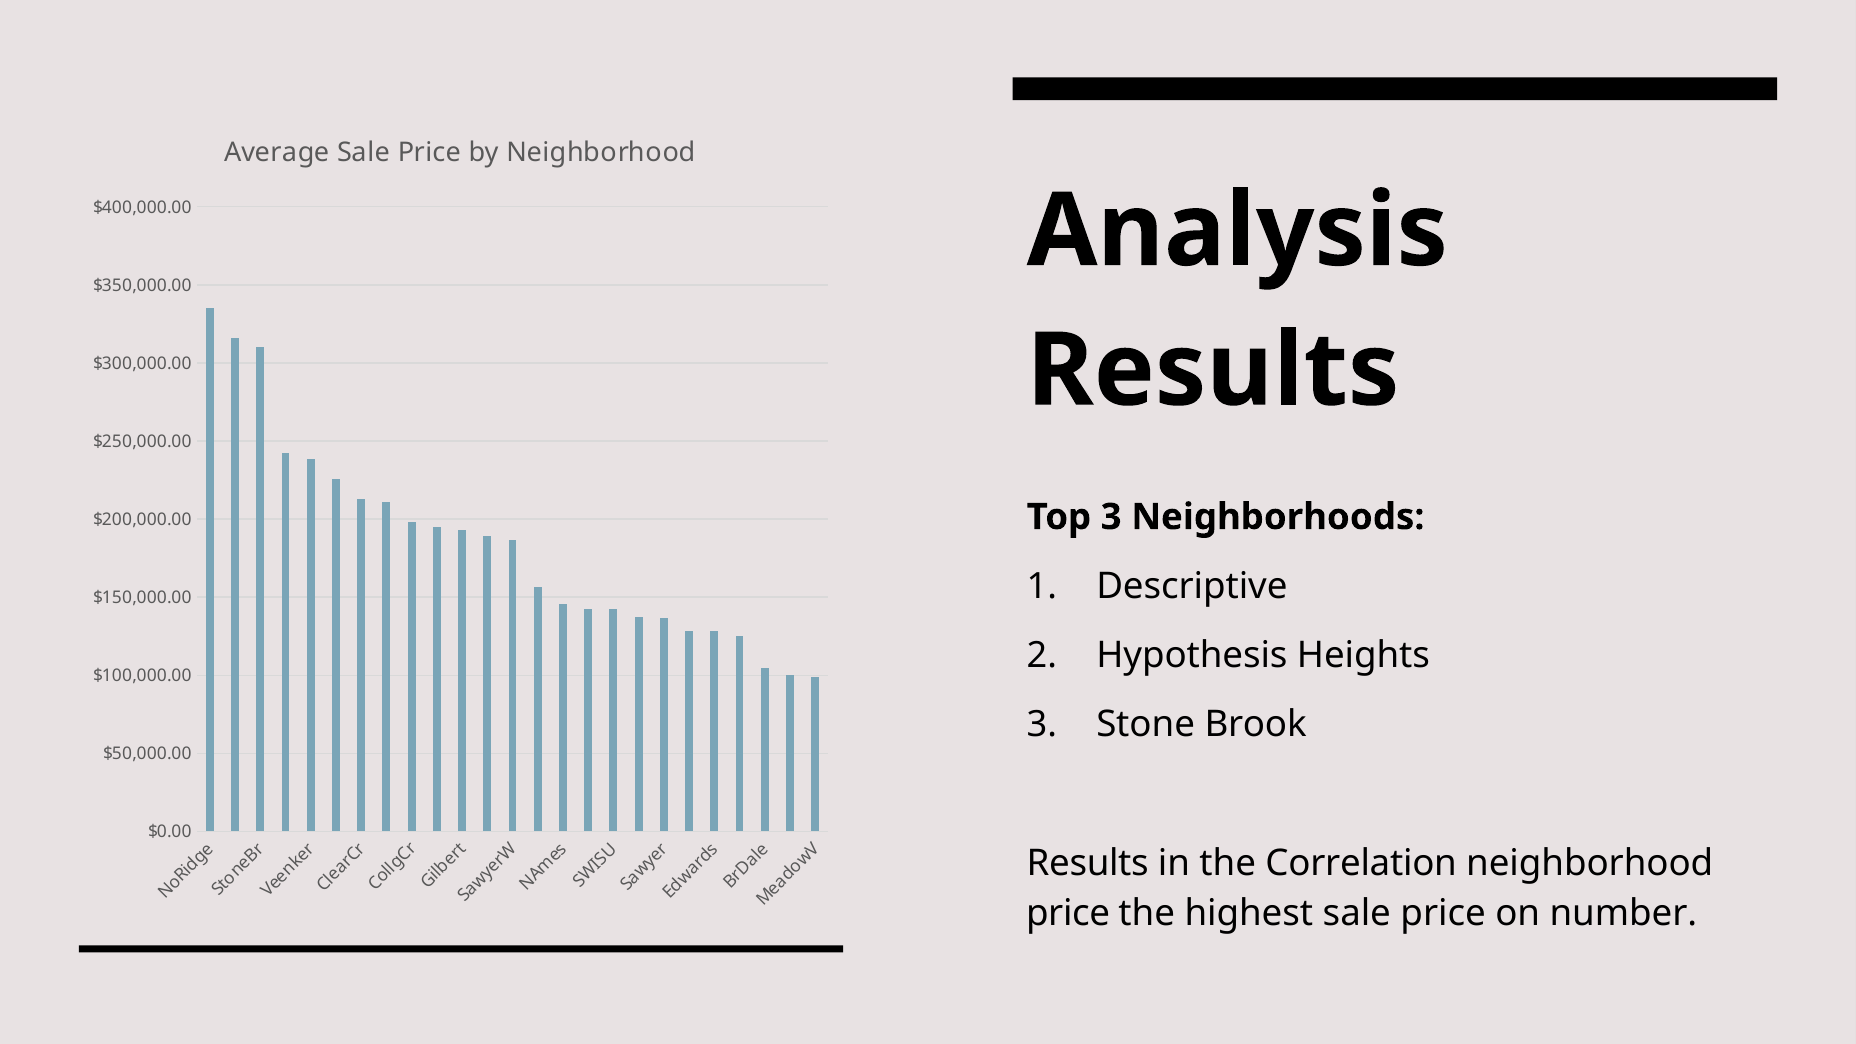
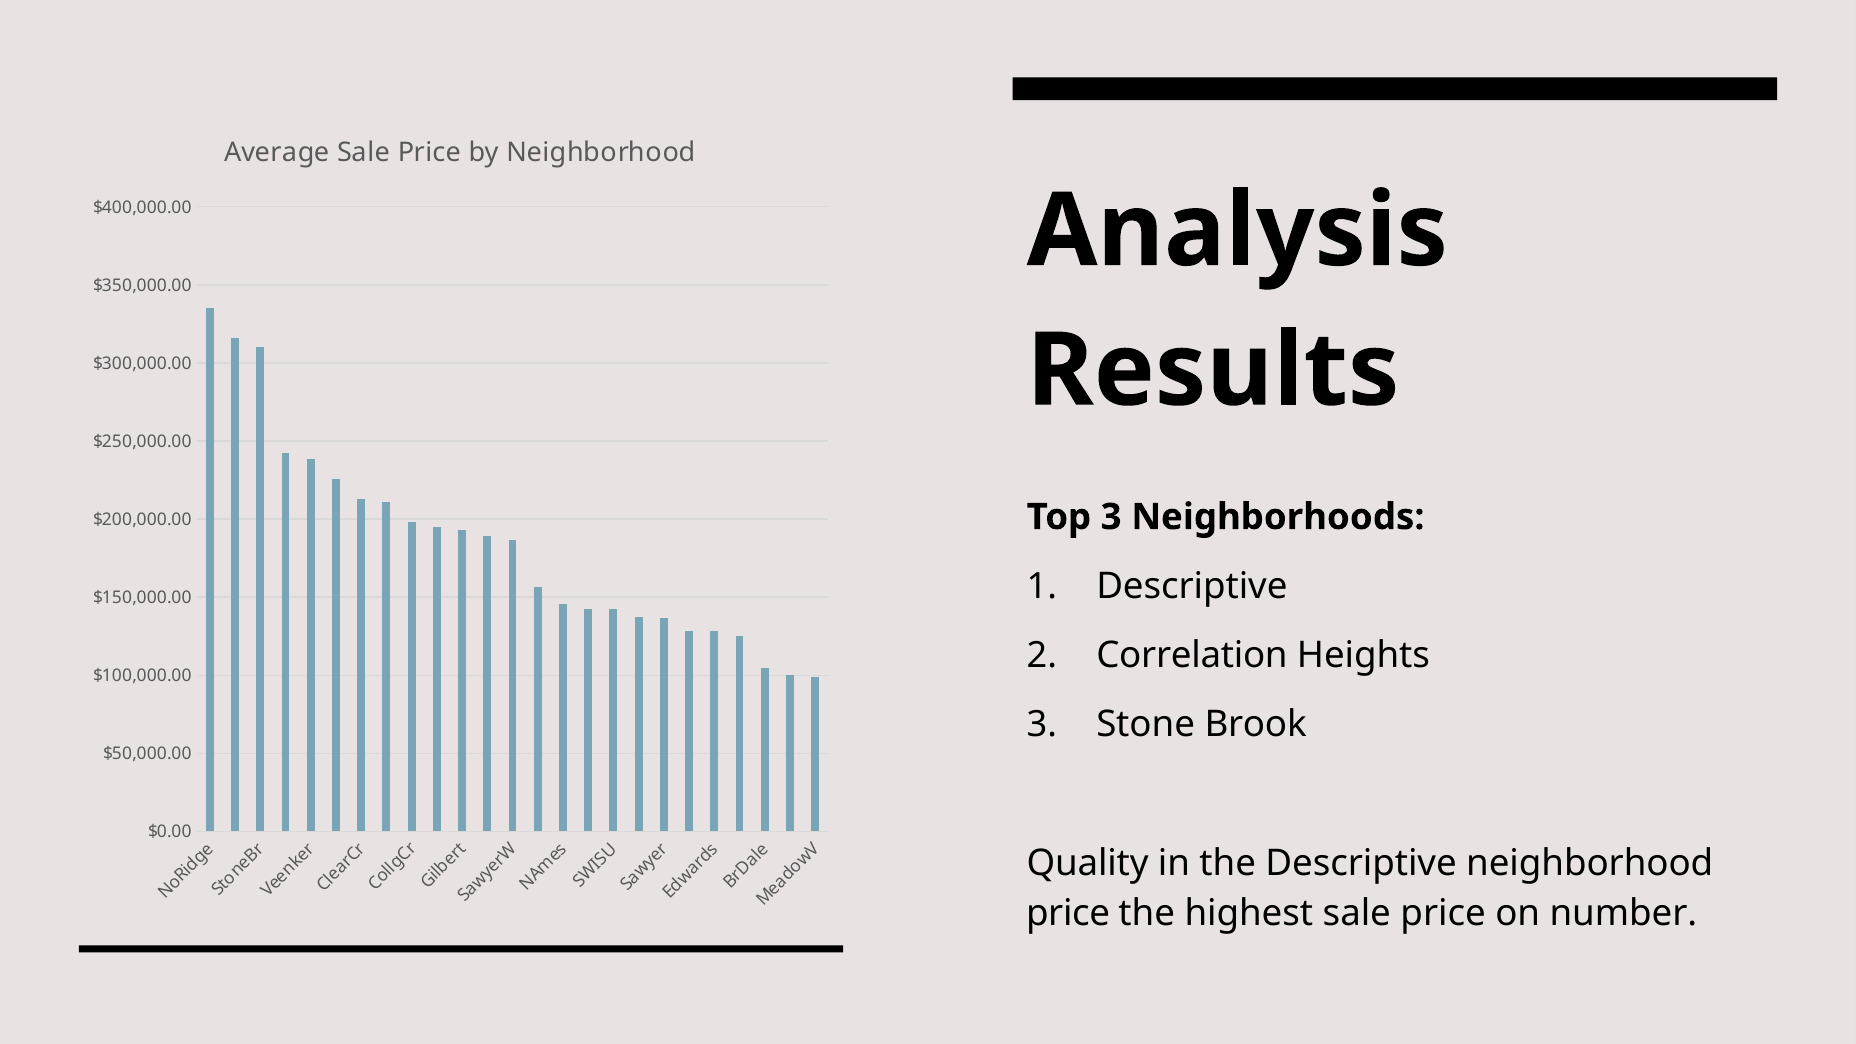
Hypothesis: Hypothesis -> Correlation
Results at (1088, 863): Results -> Quality
the Correlation: Correlation -> Descriptive
